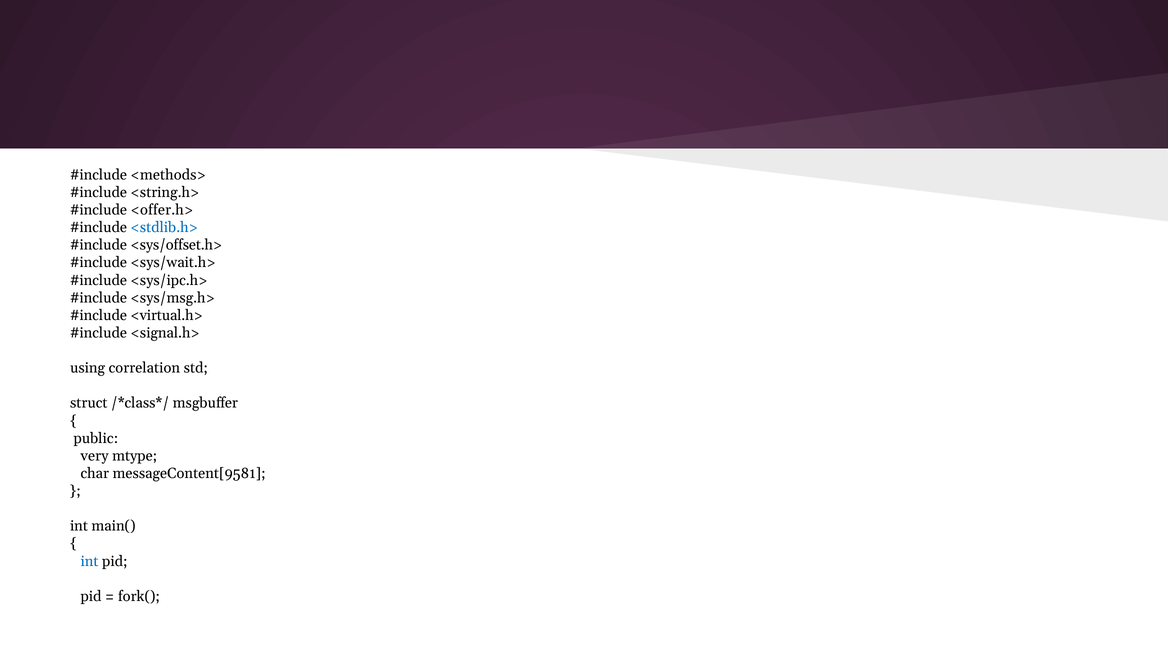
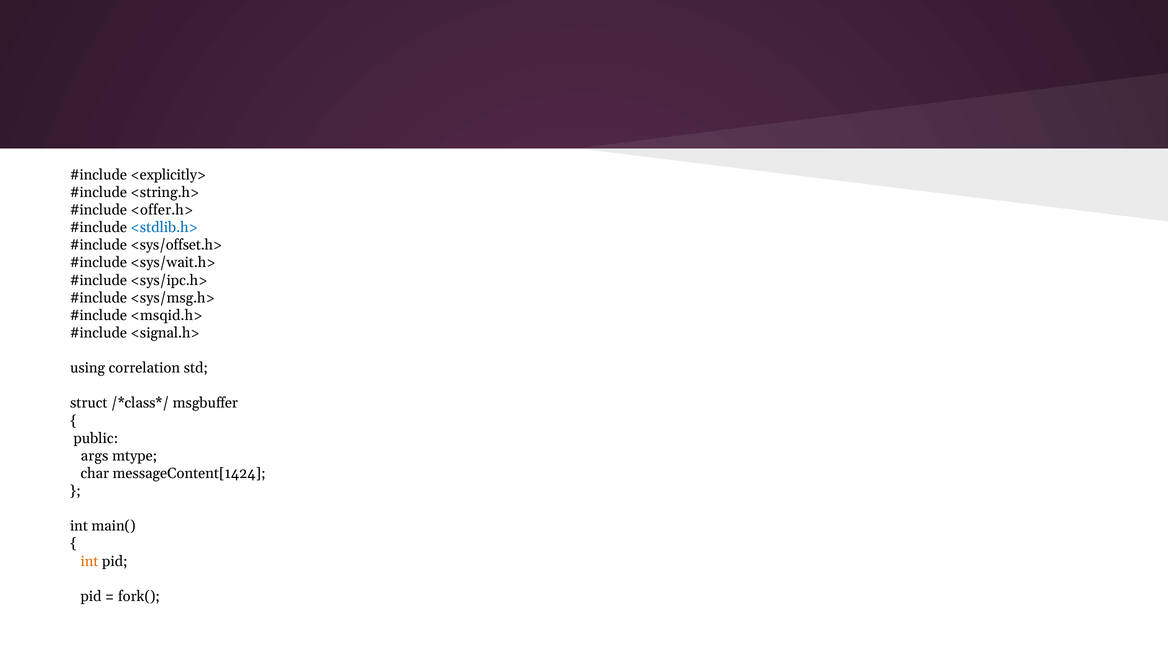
<methods>: <methods> -> <explicitly>
<virtual.h>: <virtual.h> -> <msqid.h>
very: very -> args
messageContent[9581: messageContent[9581 -> messageContent[1424
int at (90, 561) colour: blue -> orange
